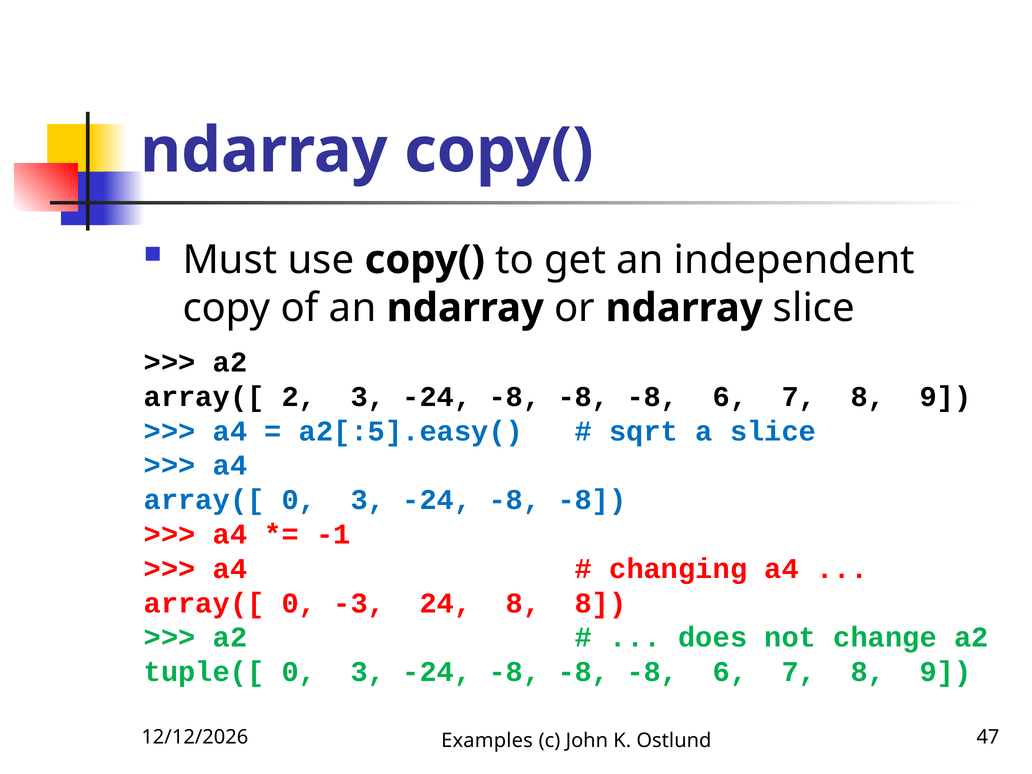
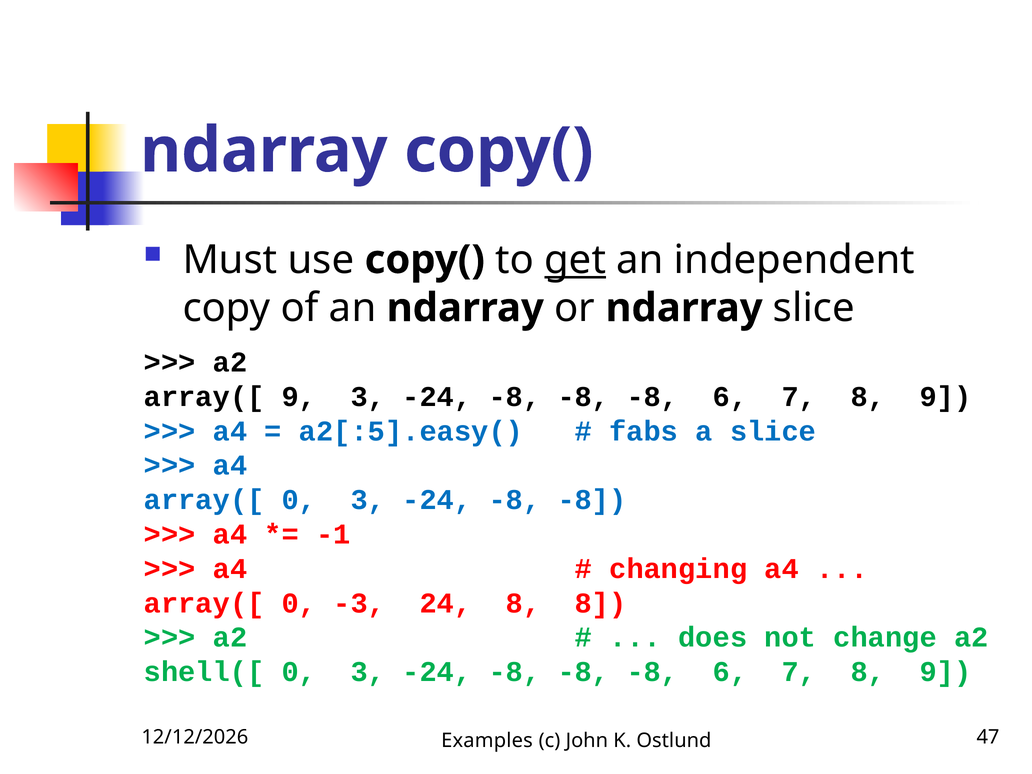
get underline: none -> present
array([ 2: 2 -> 9
sqrt: sqrt -> fabs
tuple([: tuple([ -> shell([
